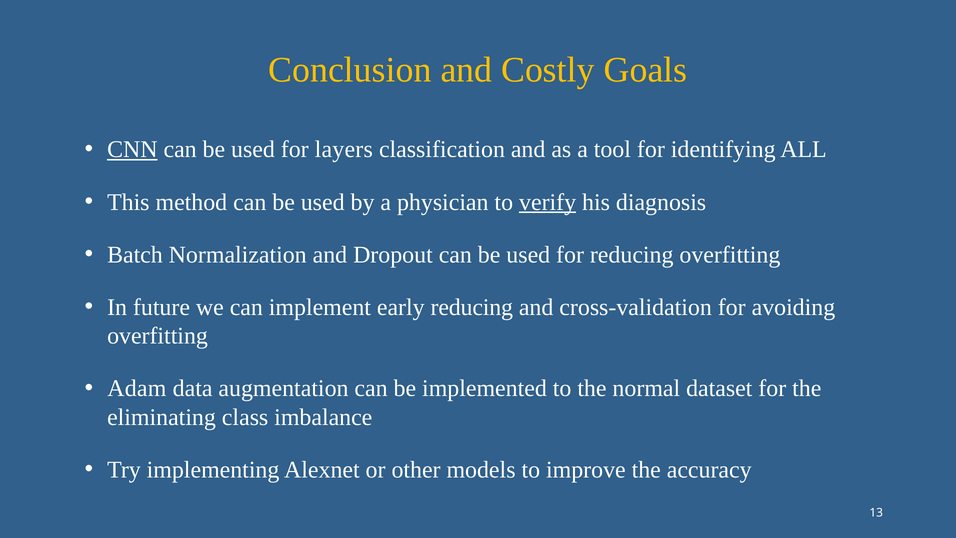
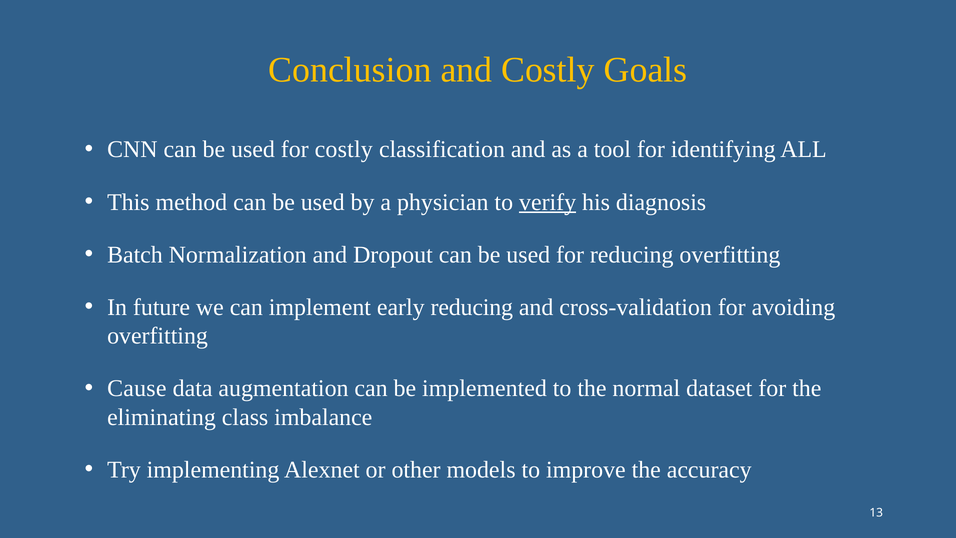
CNN underline: present -> none
for layers: layers -> costly
Adam: Adam -> Cause
